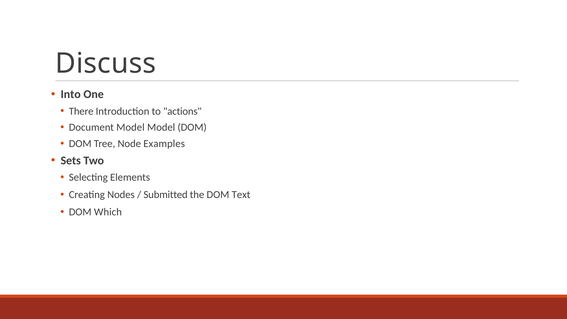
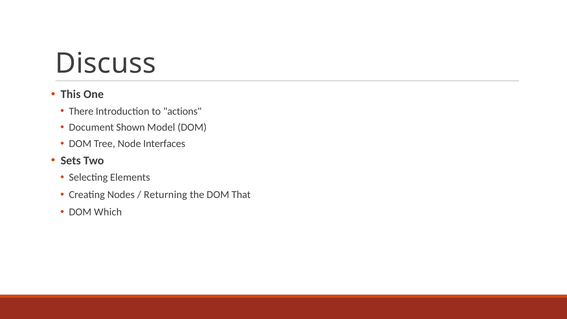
Into: Into -> This
Document Model: Model -> Shown
Examples: Examples -> Interfaces
Submitted: Submitted -> Returning
Text: Text -> That
